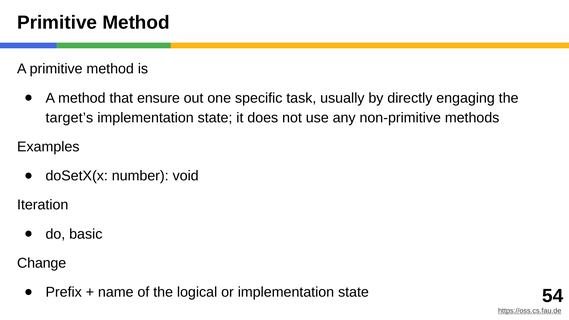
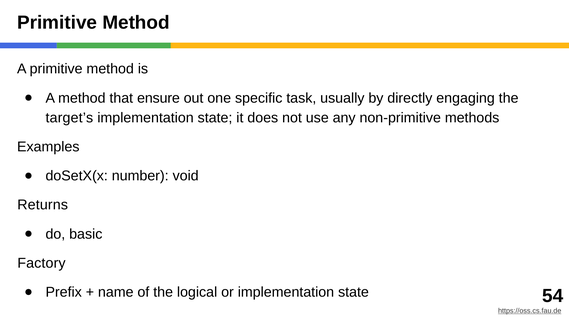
Iteration: Iteration -> Returns
Change: Change -> Factory
